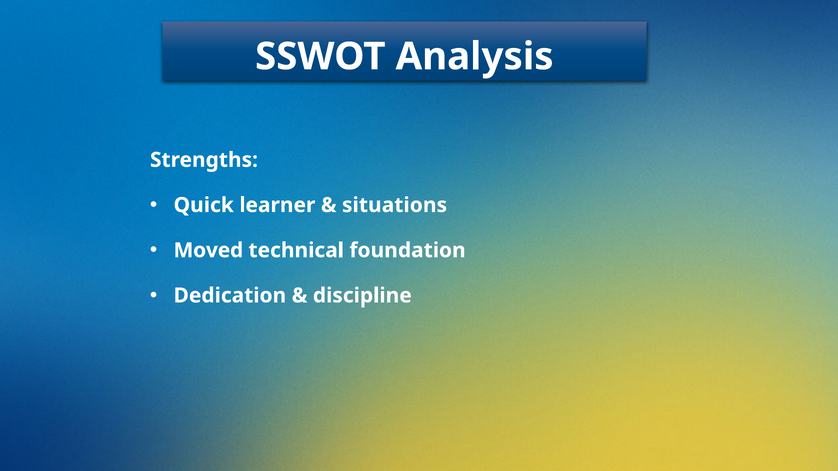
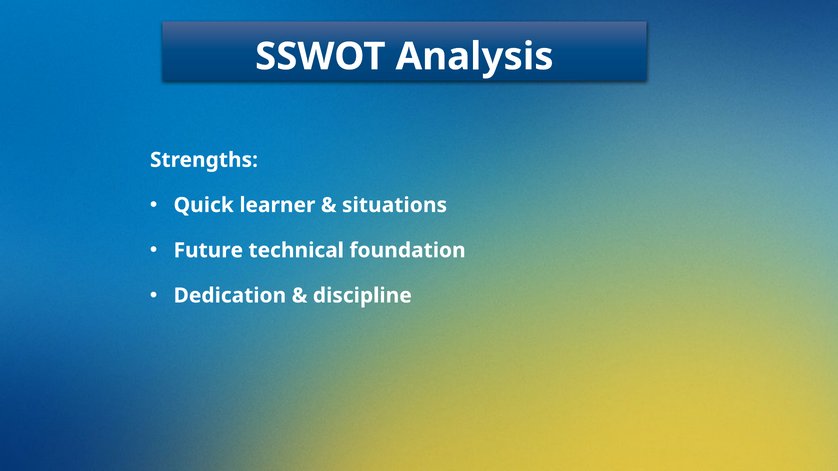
Moved: Moved -> Future
